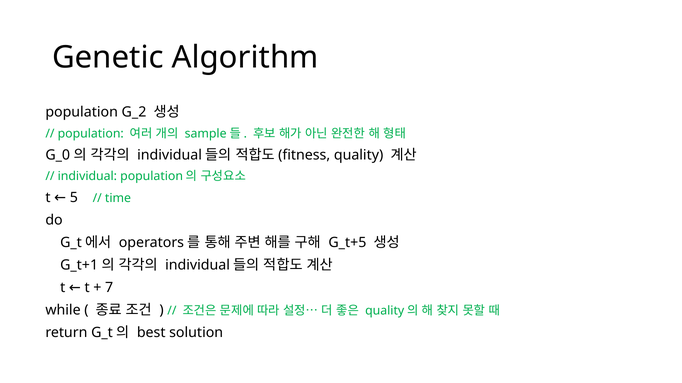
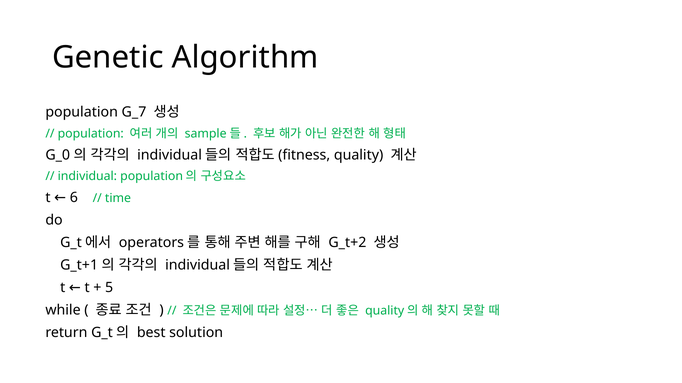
G_2: G_2 -> G_7
5: 5 -> 6
G_t+5: G_t+5 -> G_t+2
7: 7 -> 5
